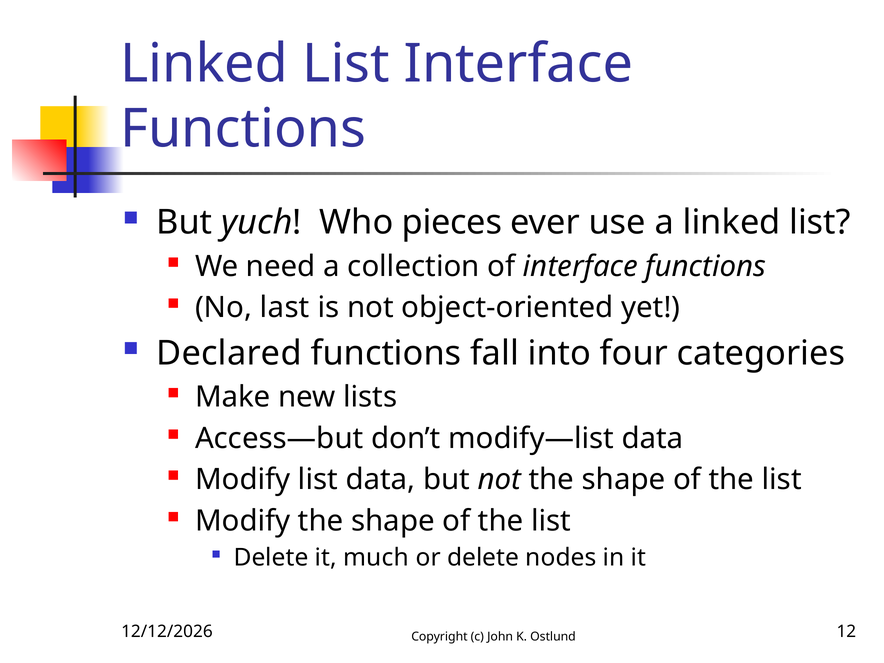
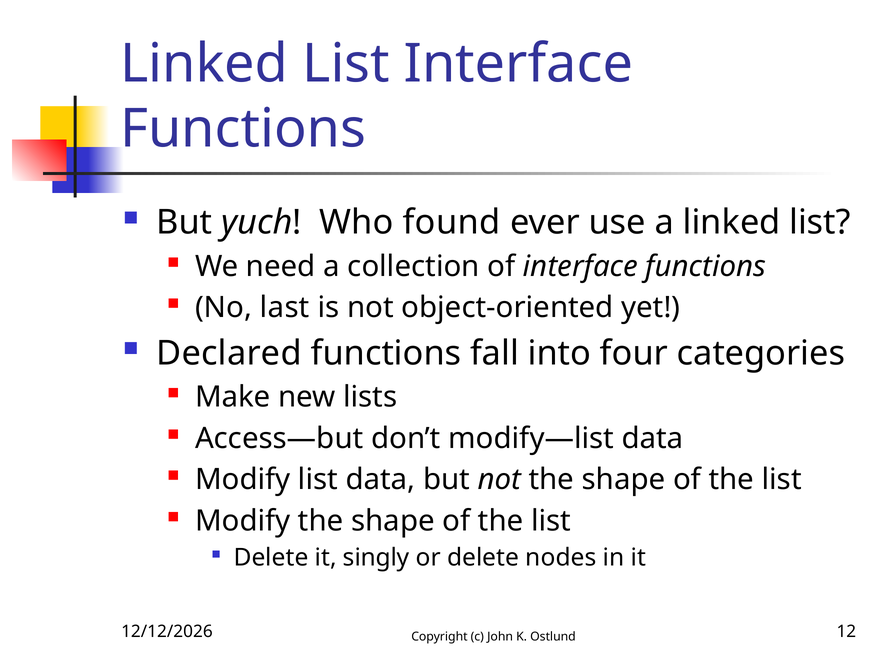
pieces: pieces -> found
much: much -> singly
